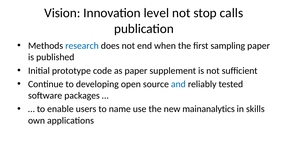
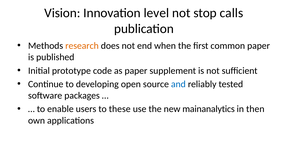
research colour: blue -> orange
sampling: sampling -> common
name: name -> these
skills: skills -> then
